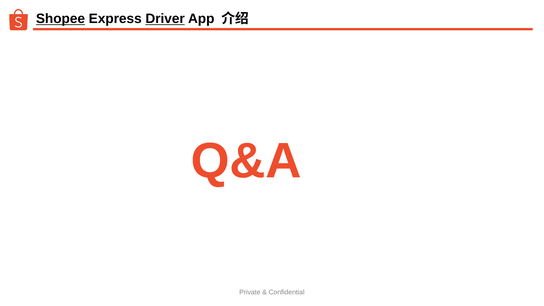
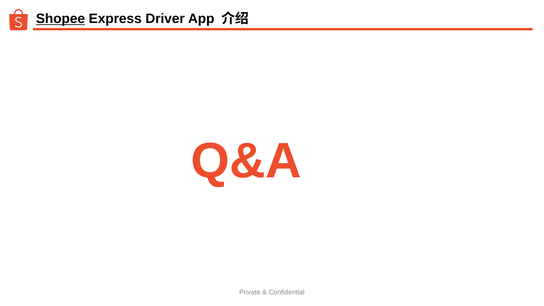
Driver underline: present -> none
